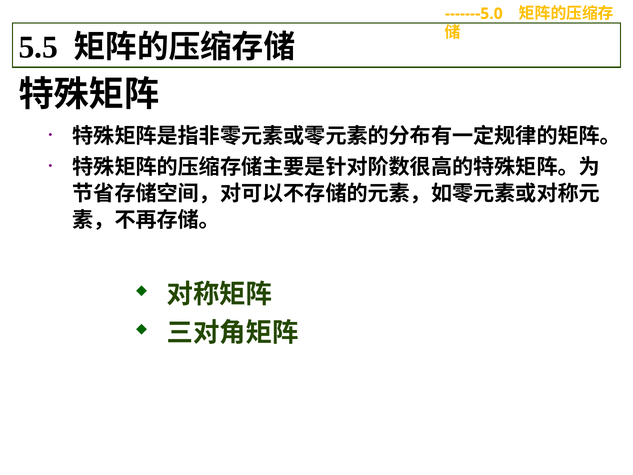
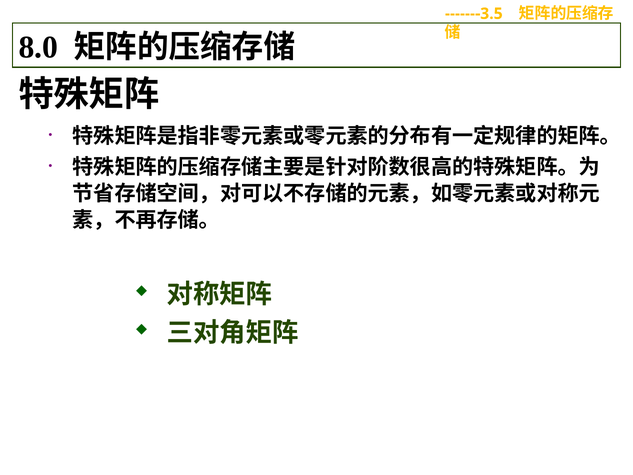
-------5.0: -------5.0 -> -------3.5
5.5: 5.5 -> 8.0
